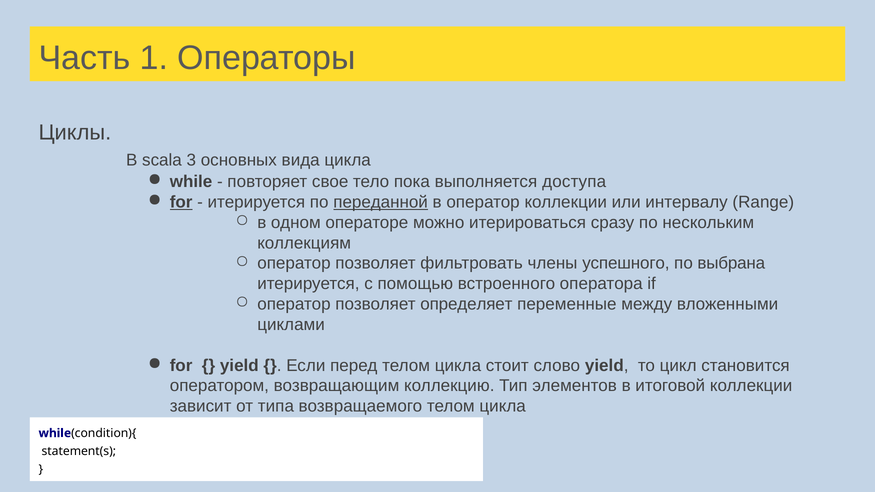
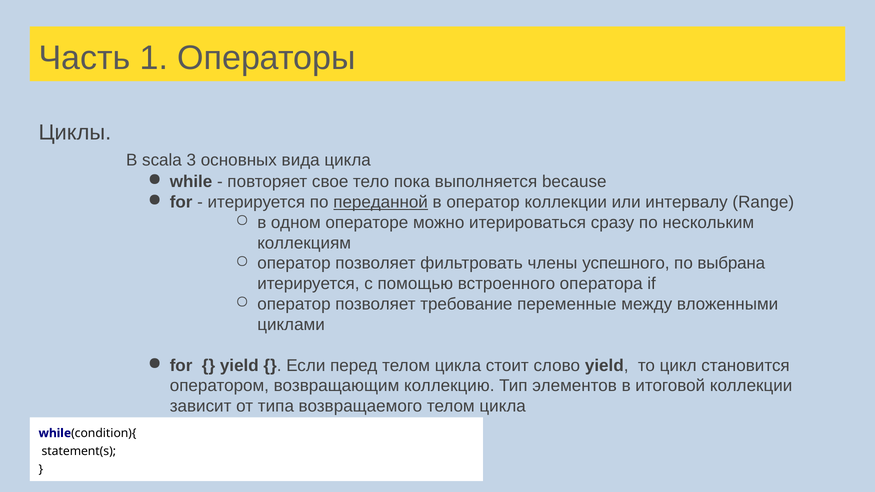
доступа: доступа -> because
for at (181, 202) underline: present -> none
определяет: определяет -> требование
